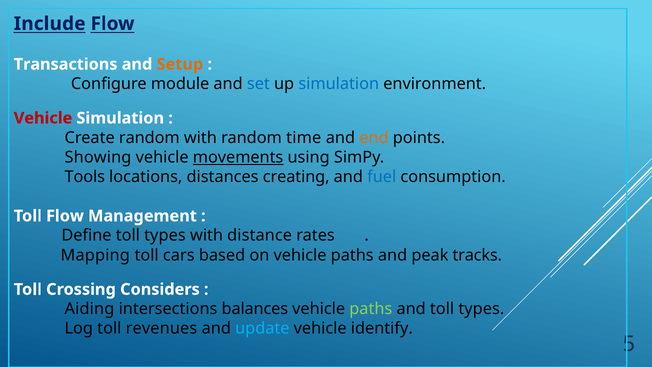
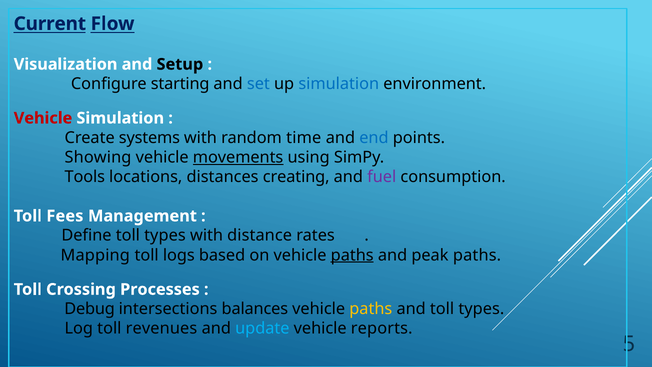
Include: Include -> Current
Transactions: Transactions -> Visualization
Setup colour: orange -> black
module: module -> starting
Create random: random -> systems
end colour: orange -> blue
fuel colour: blue -> purple
Toll Flow: Flow -> Fees
cars: cars -> logs
paths at (352, 255) underline: none -> present
peak tracks: tracks -> paths
Considers: Considers -> Processes
Aiding: Aiding -> Debug
paths at (371, 309) colour: light green -> yellow
identify: identify -> reports
